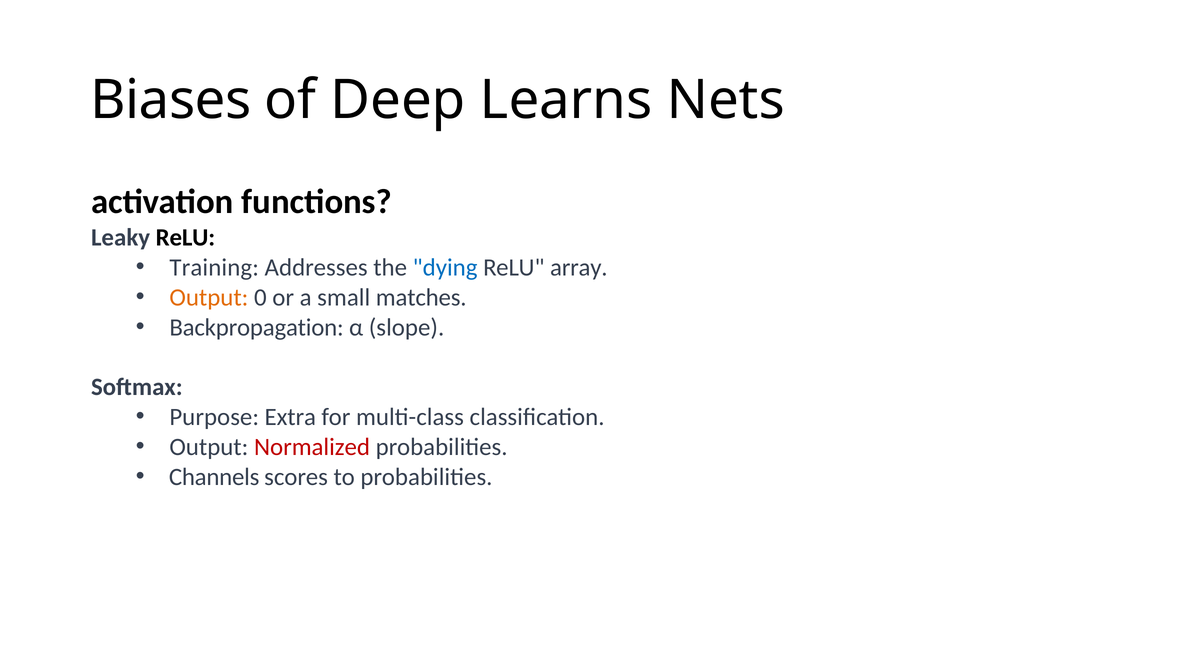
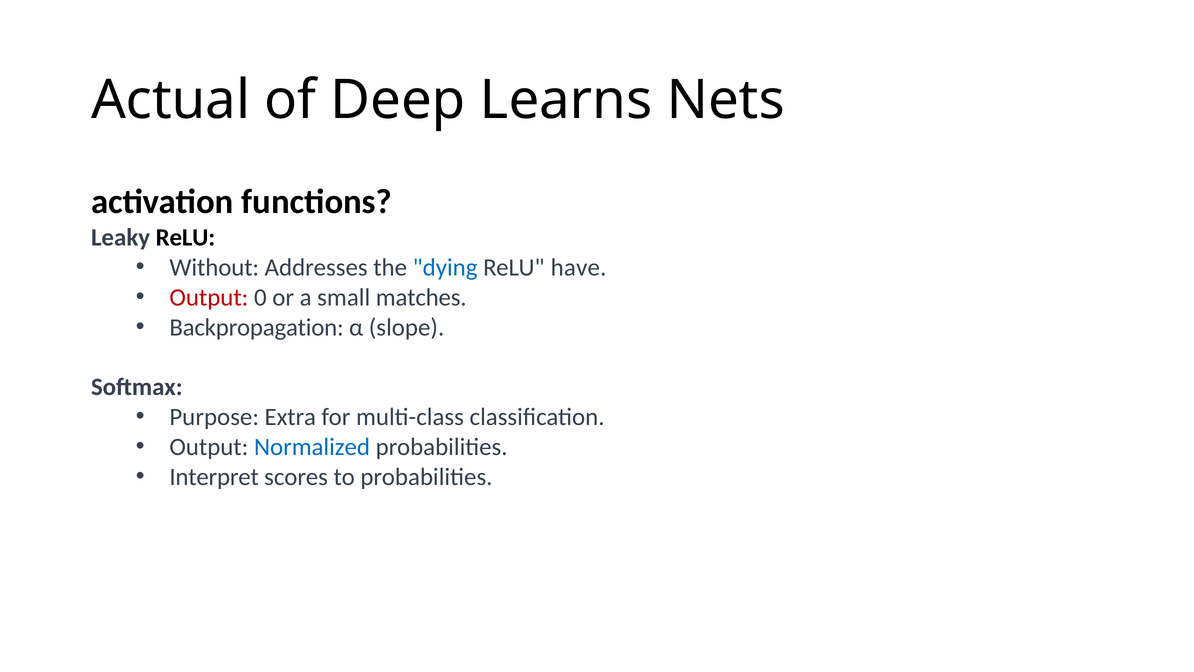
Biases: Biases -> Actual
Training: Training -> Without
array: array -> have
Output at (209, 297) colour: orange -> red
Normalized colour: red -> blue
Channels: Channels -> Interpret
